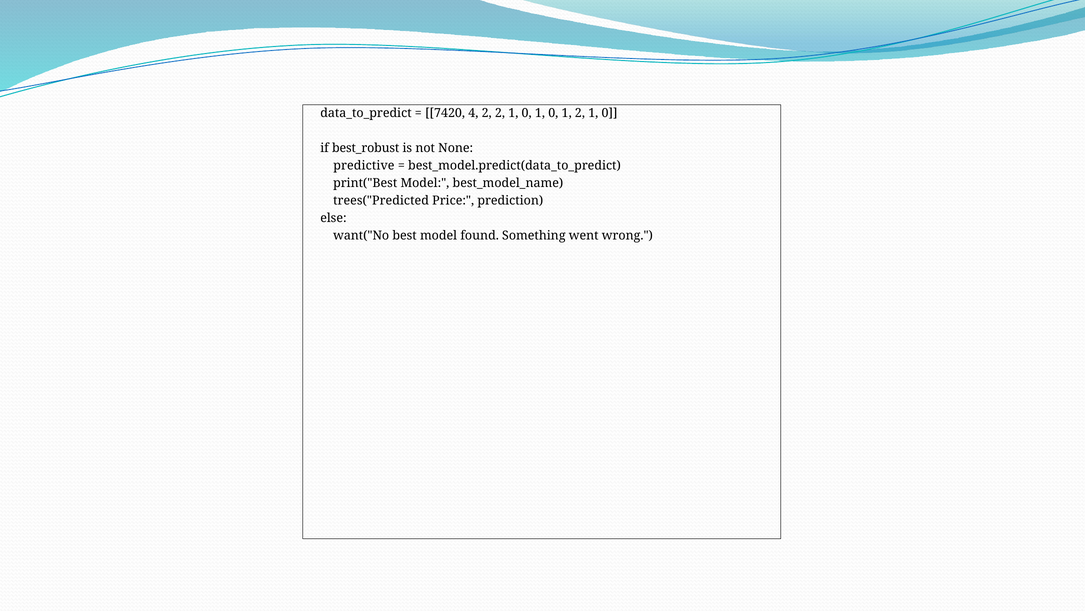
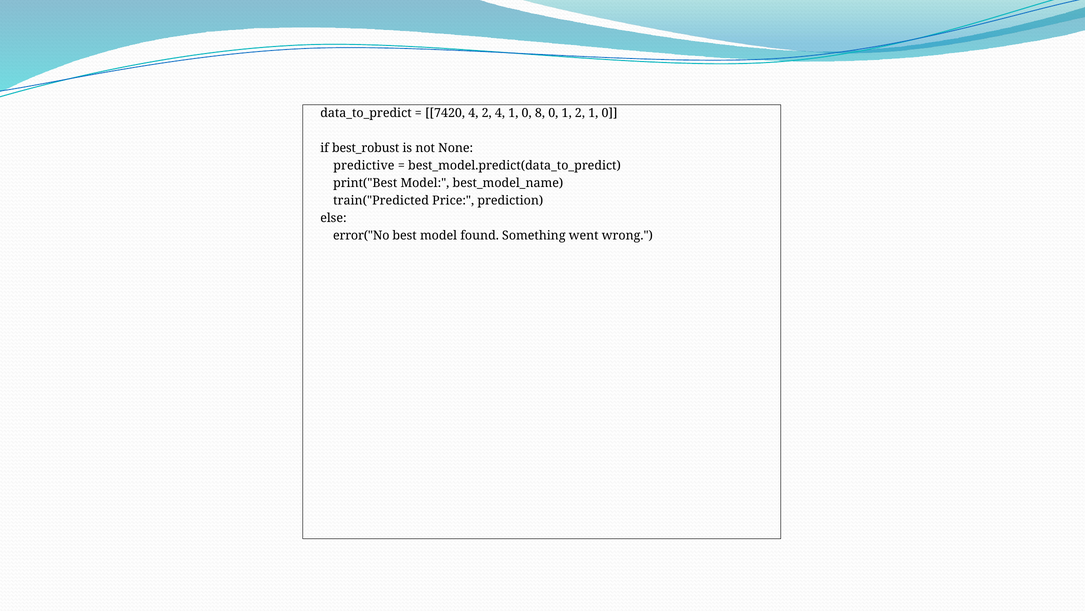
2 2: 2 -> 4
1 at (540, 113): 1 -> 8
trees("Predicted: trees("Predicted -> train("Predicted
want("No: want("No -> error("No
